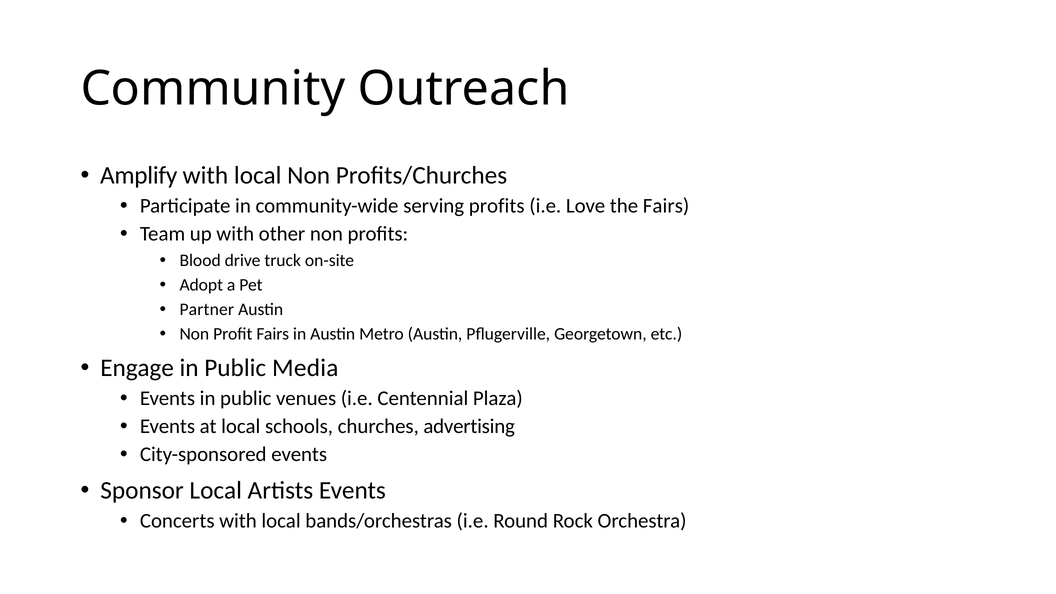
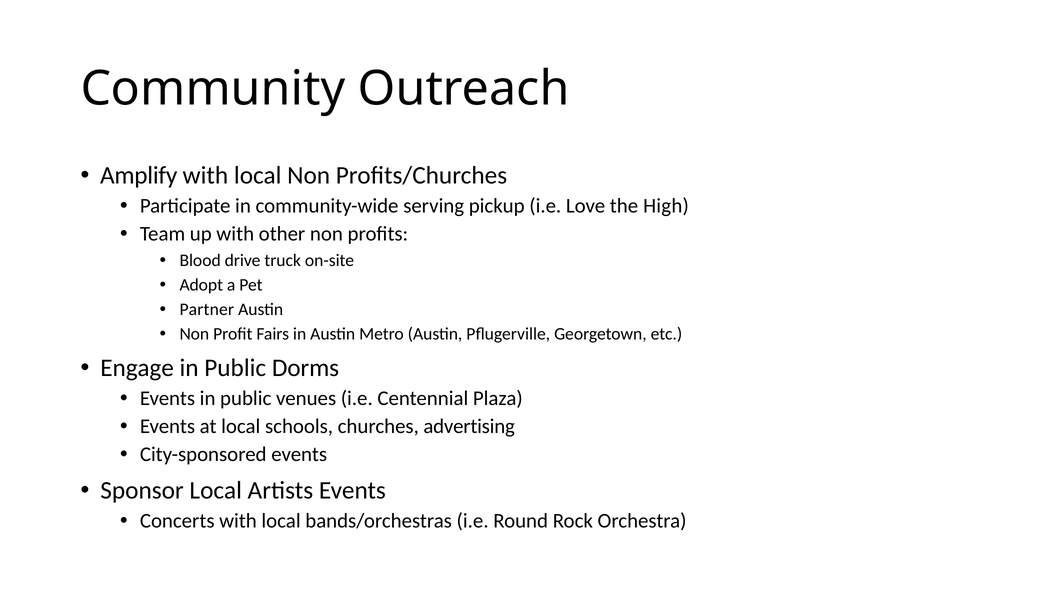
serving profits: profits -> pickup
the Fairs: Fairs -> High
Media: Media -> Dorms
